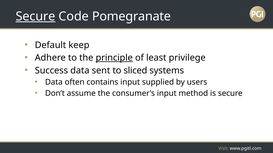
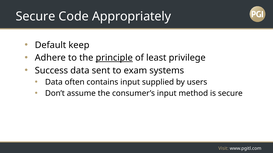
Secure at (36, 16) underline: present -> none
Pomegranate: Pomegranate -> Appropriately
sliced: sliced -> exam
